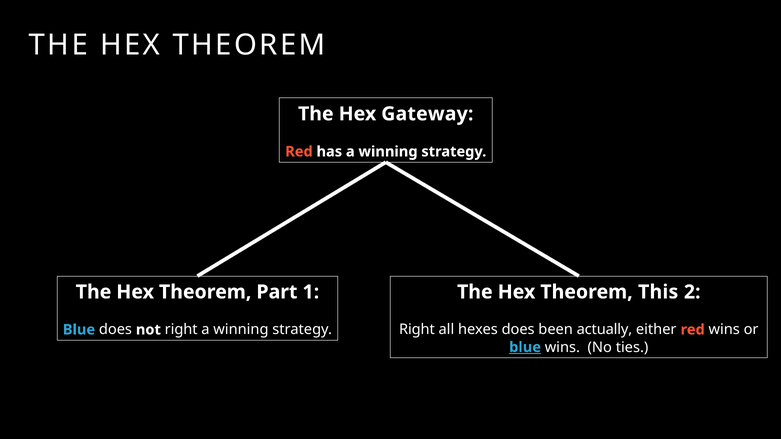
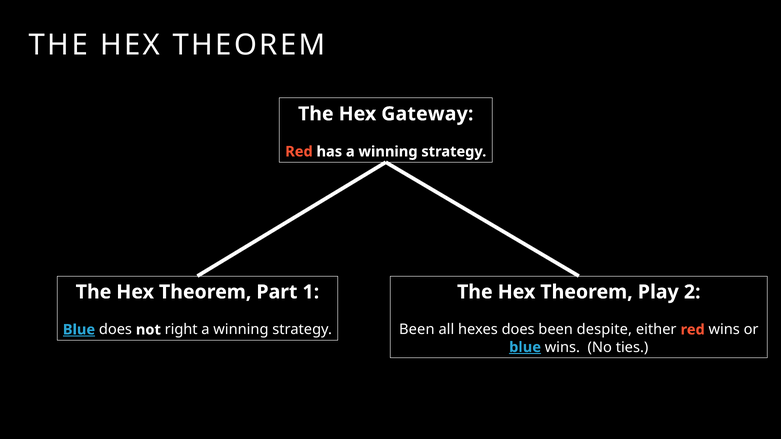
This: This -> Play
Right at (417, 330): Right -> Been
actually: actually -> despite
Blue at (79, 330) underline: none -> present
